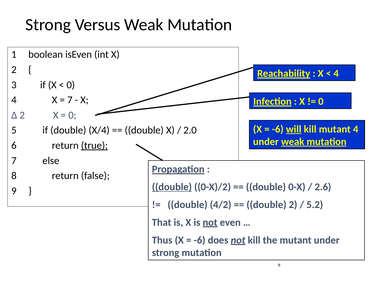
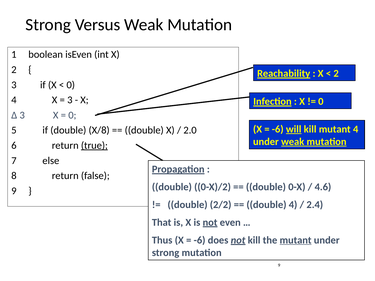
4 at (336, 74): 4 -> 2
7 at (70, 100): 7 -> 3
2 at (22, 115): 2 -> 3
X/4: X/4 -> X/8
double at (172, 187) underline: present -> none
2.6: 2.6 -> 4.6
4/2: 4/2 -> 2/2
double 2: 2 -> 4
5.2: 5.2 -> 2.4
mutant at (296, 240) underline: none -> present
